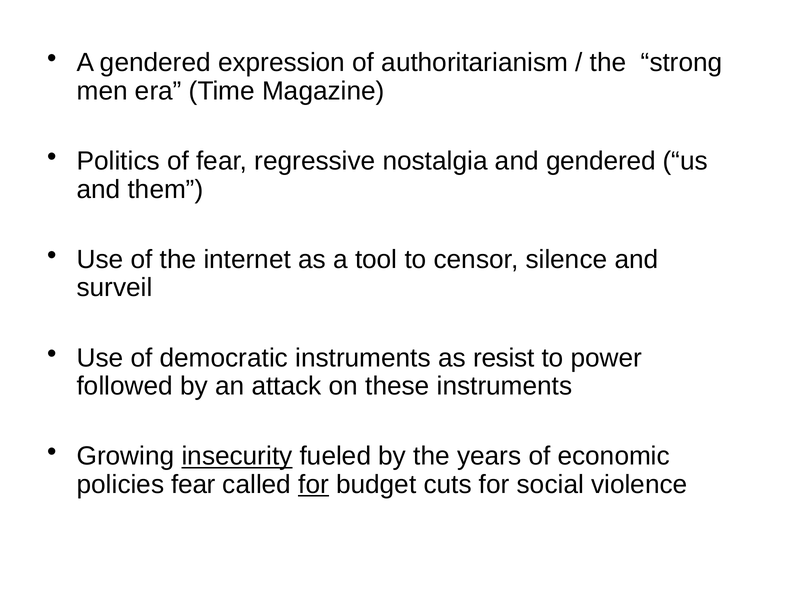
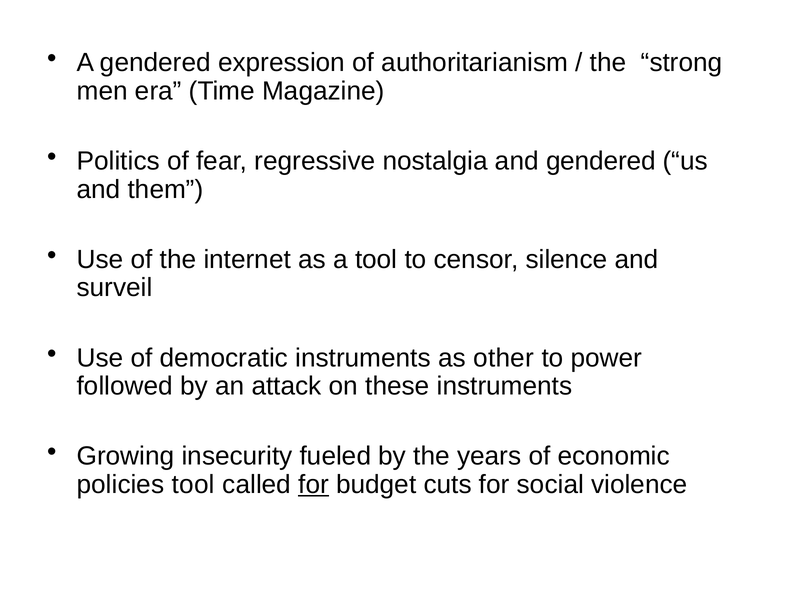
resist: resist -> other
insecurity underline: present -> none
policies fear: fear -> tool
